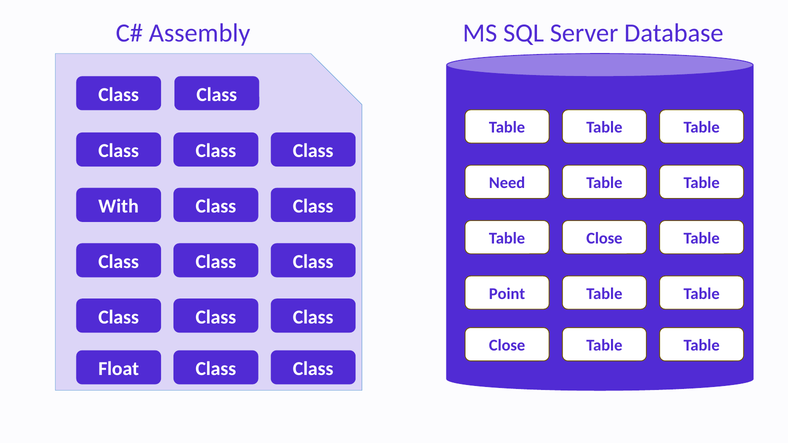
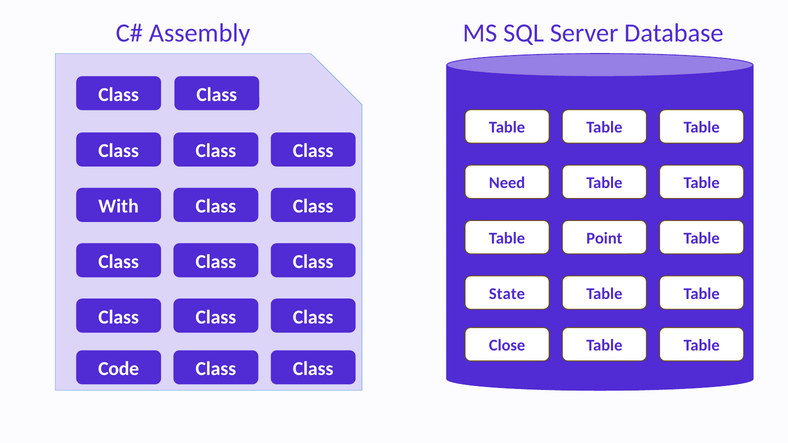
Close at (604, 238): Close -> Point
Point: Point -> State
Float: Float -> Code
